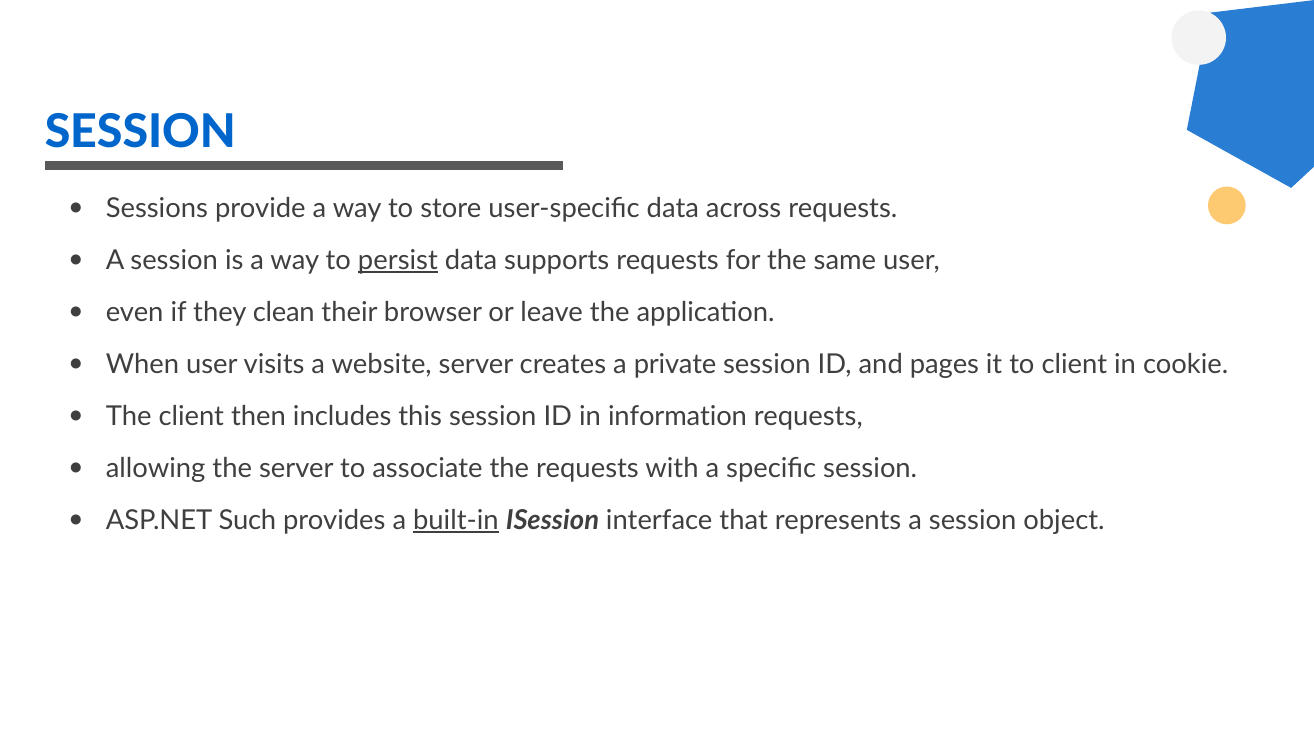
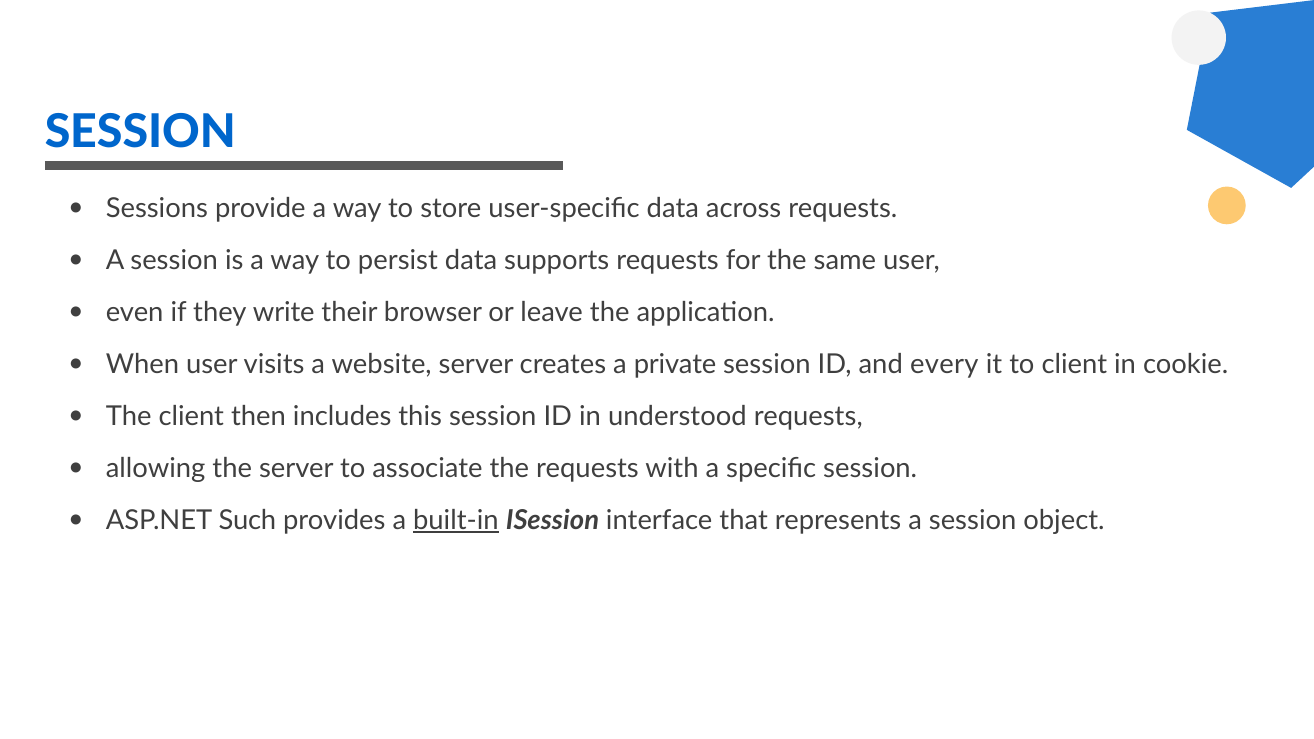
persist underline: present -> none
clean: clean -> write
pages: pages -> every
information: information -> understood
